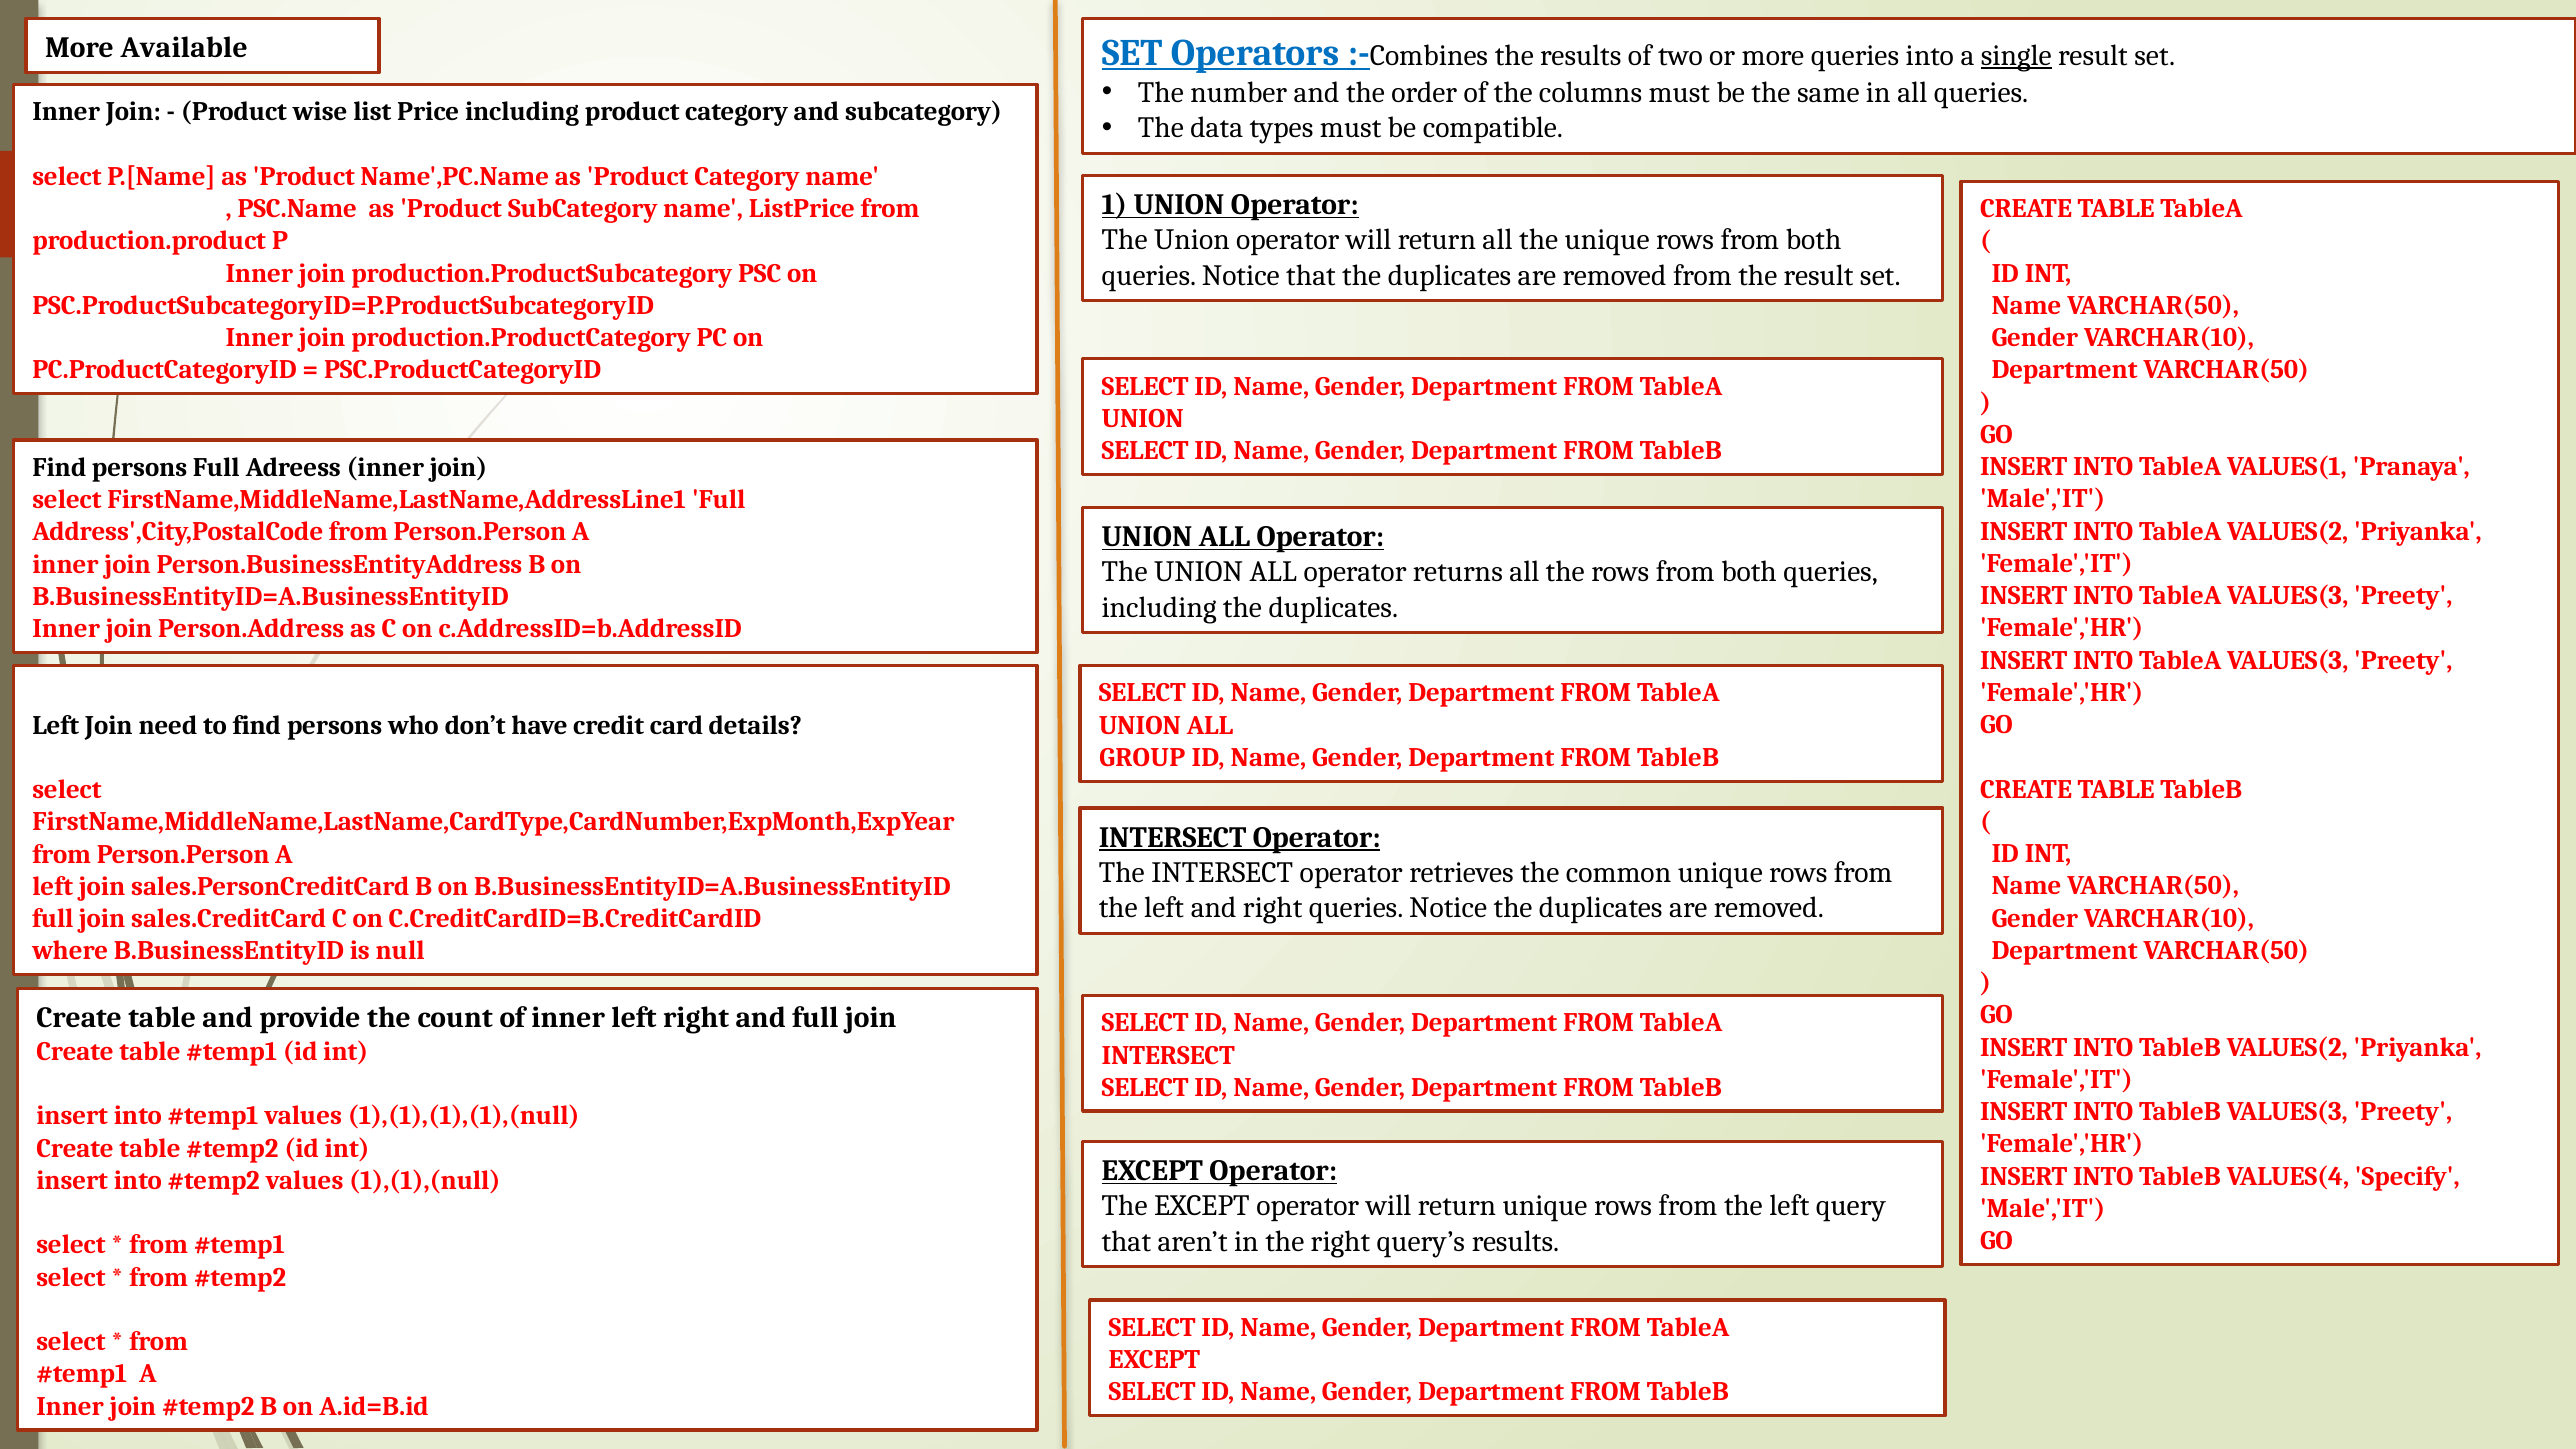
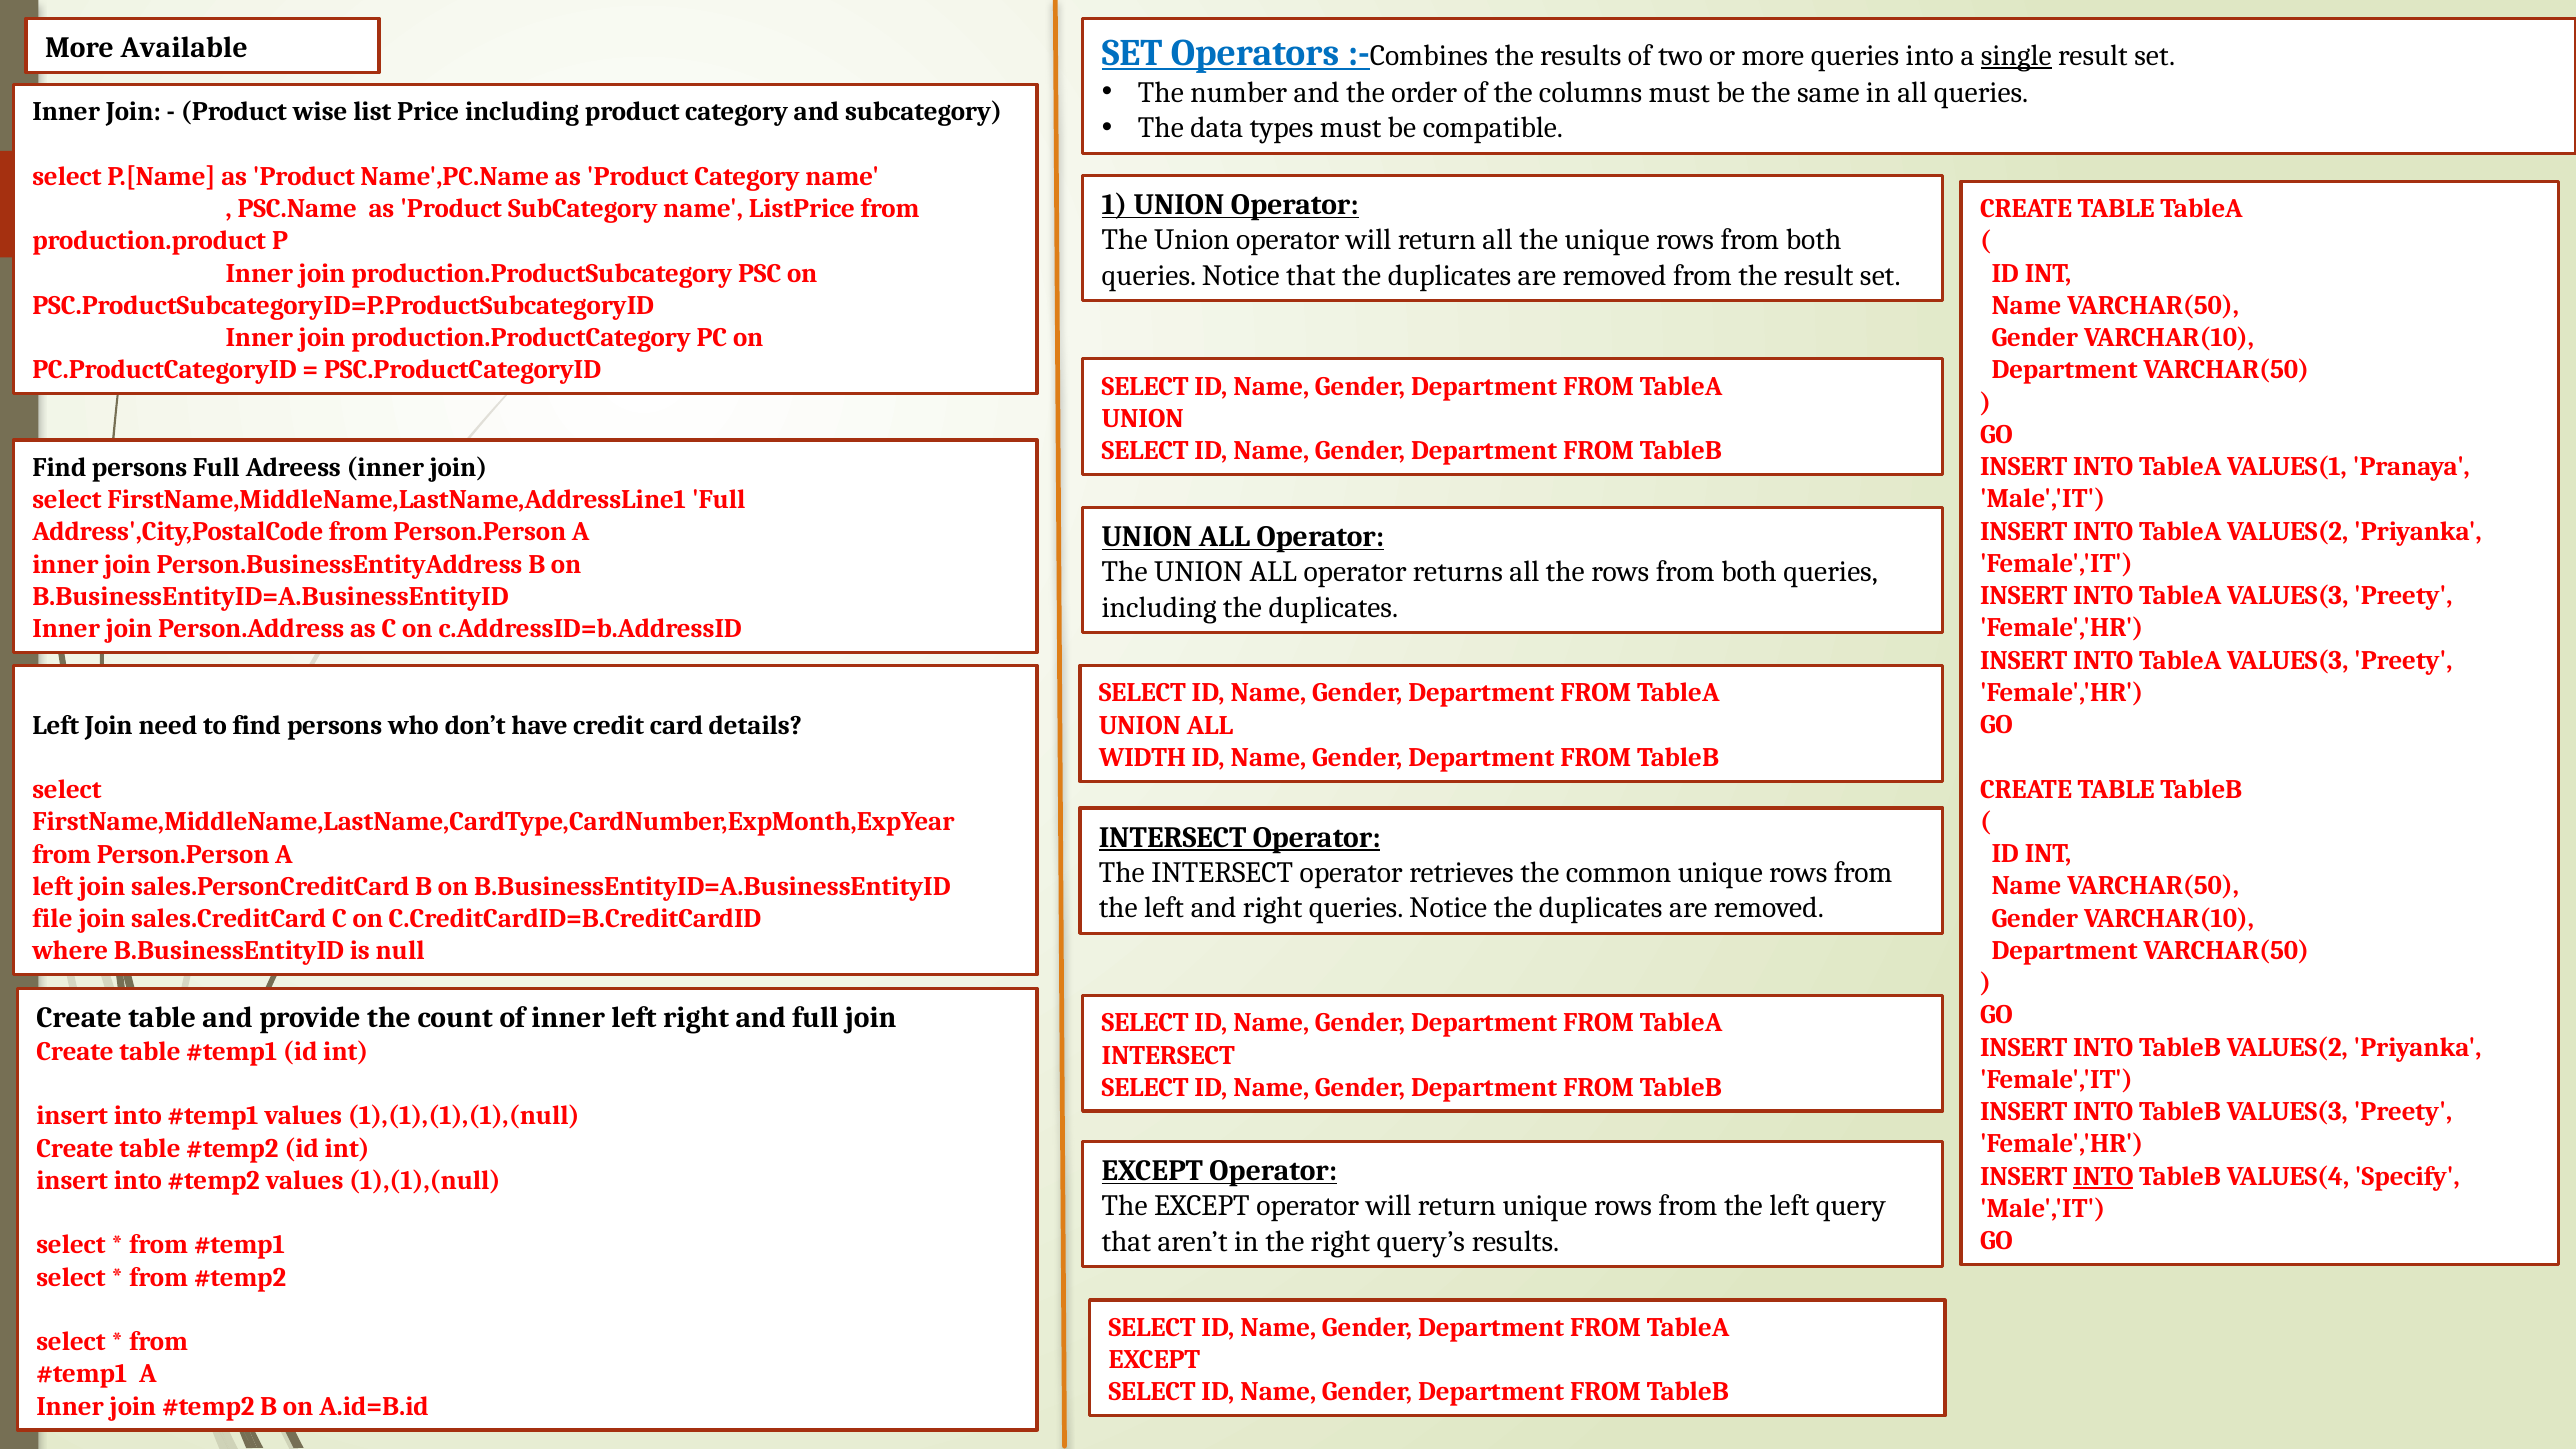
GROUP: GROUP -> WIDTH
full at (53, 919): full -> file
INTO at (2103, 1176) underline: none -> present
